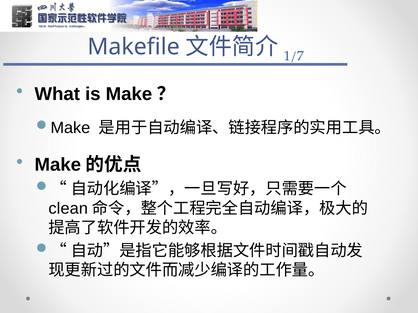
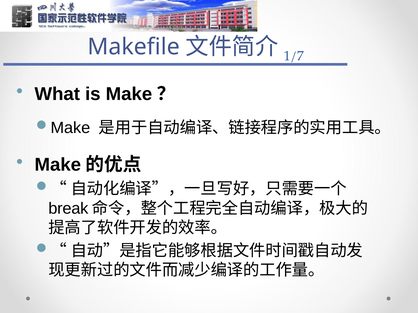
clean: clean -> break
